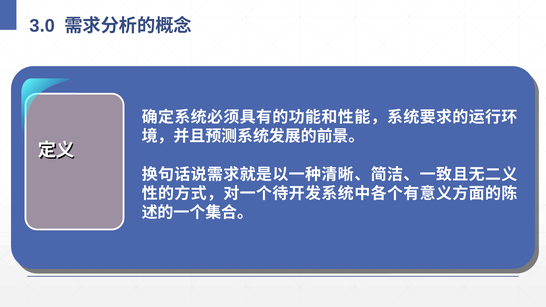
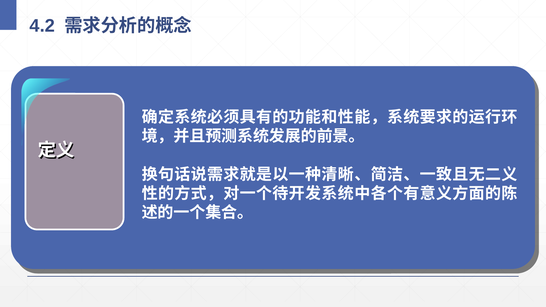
3.0: 3.0 -> 4.2
